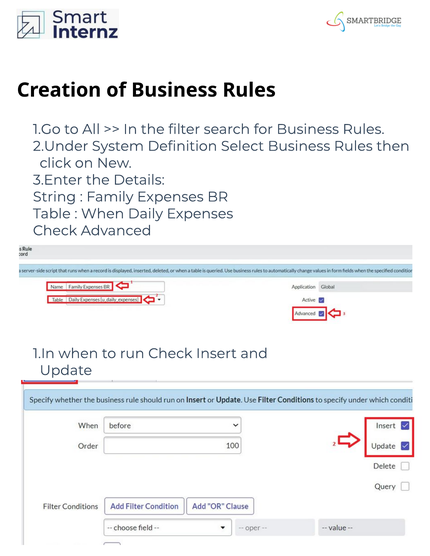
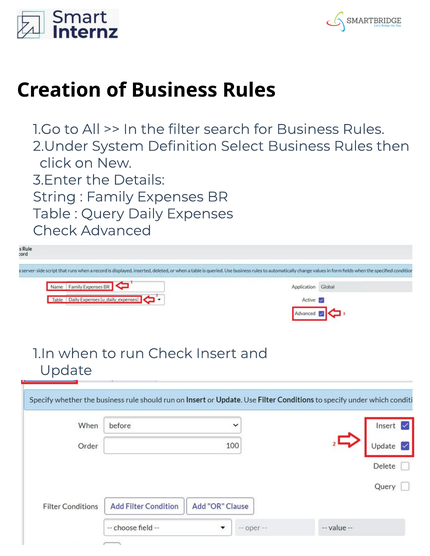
When at (103, 214): When -> Query
